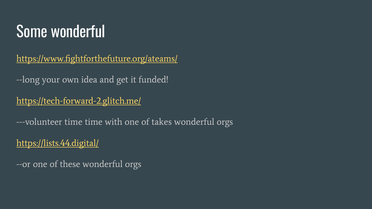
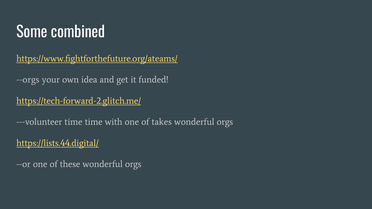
Some wonderful: wonderful -> combined
--long: --long -> --orgs
